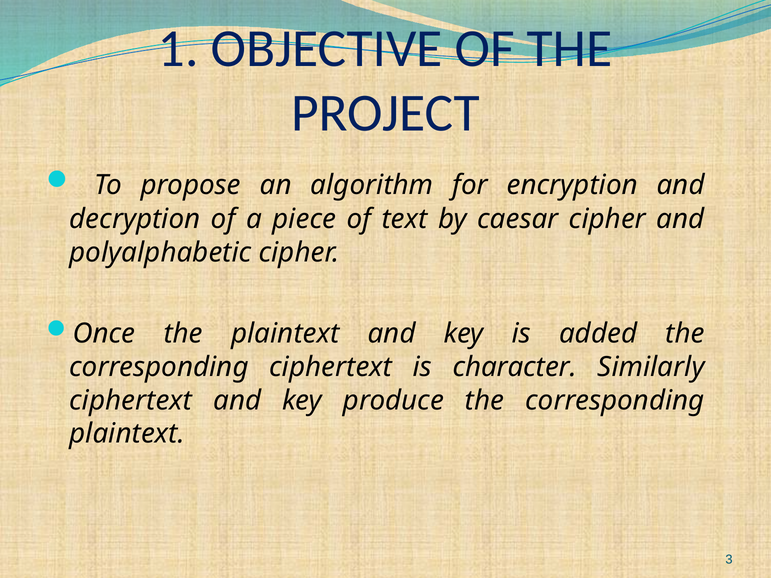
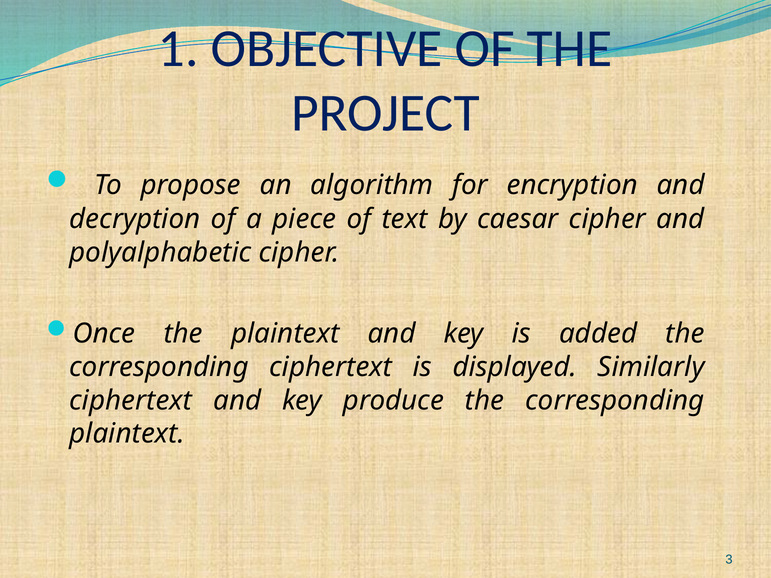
character: character -> displayed
